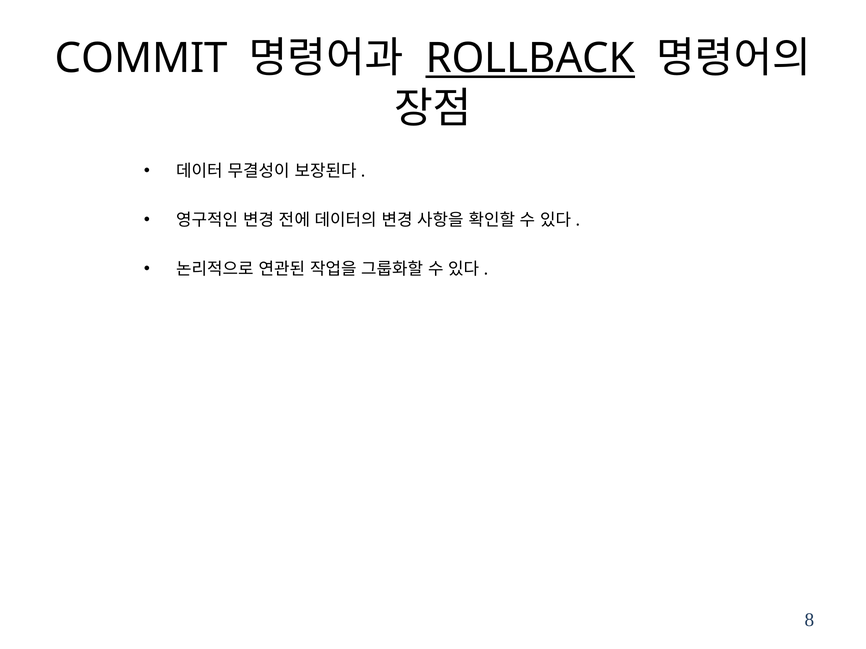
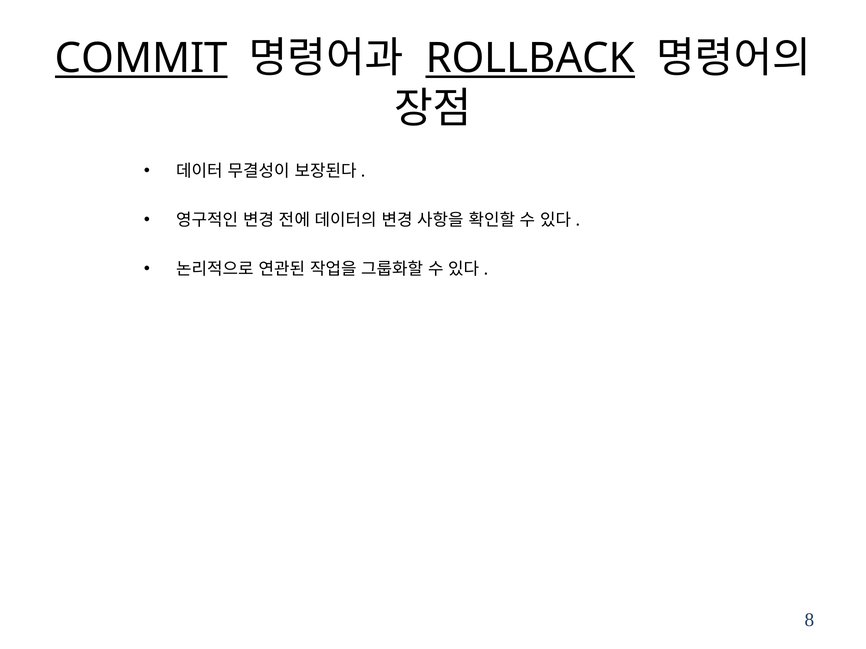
COMMIT underline: none -> present
